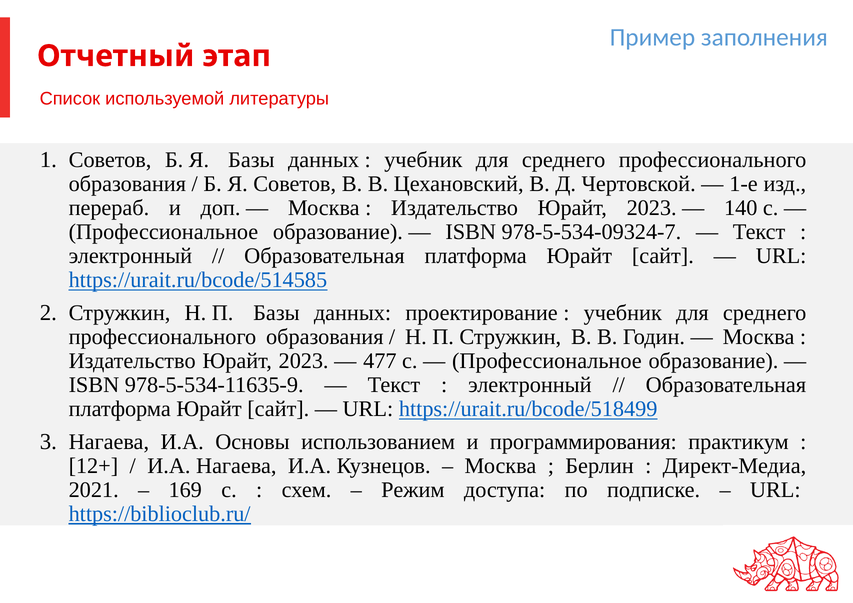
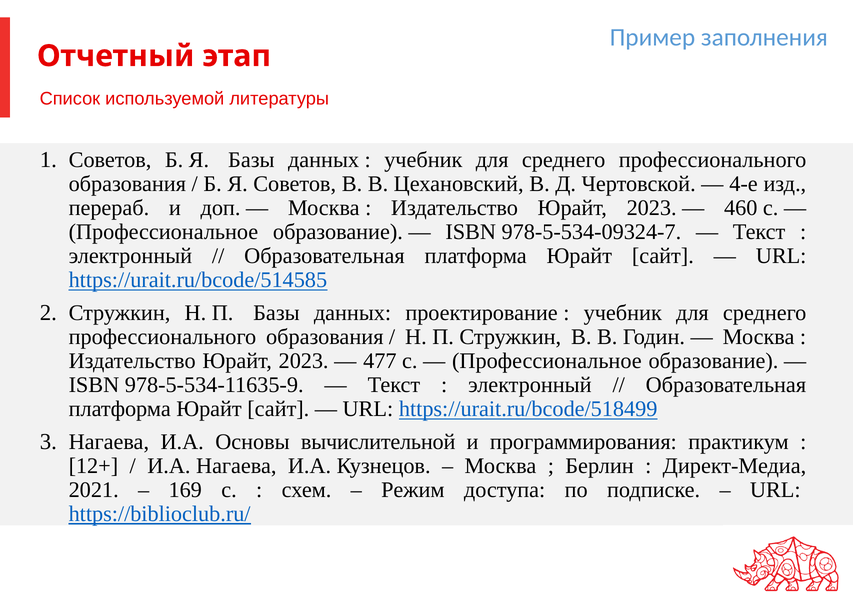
1-е: 1-е -> 4-е
140: 140 -> 460
использованием: использованием -> вычислительной
